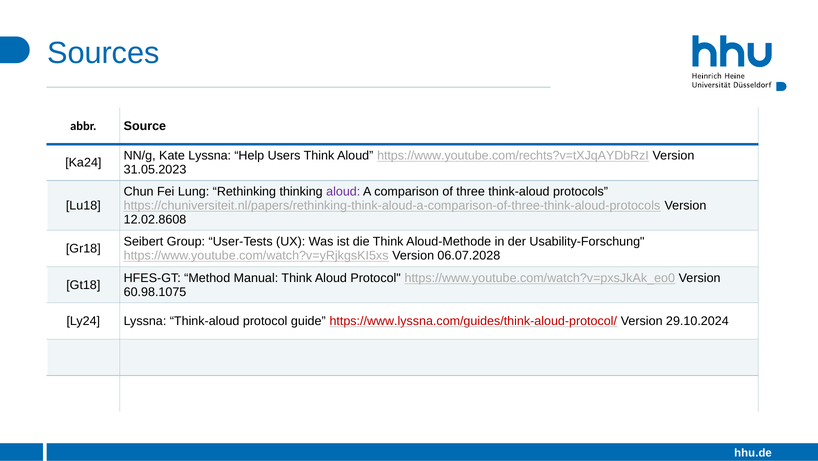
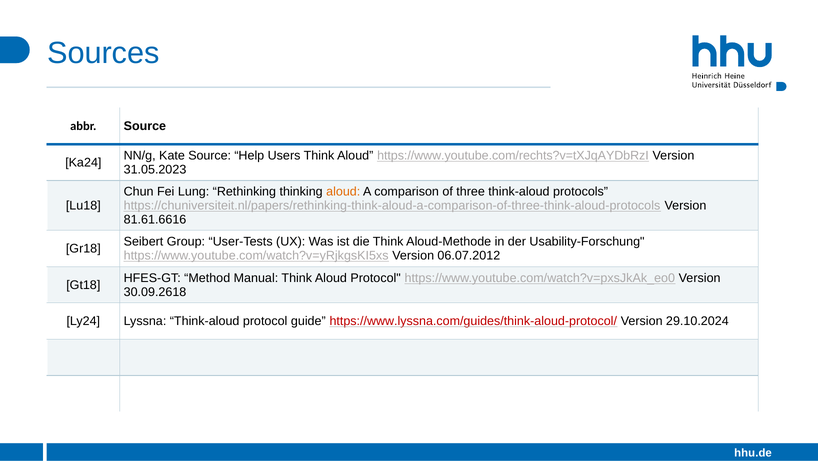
Kate Lyssna: Lyssna -> Source
aloud at (343, 192) colour: purple -> orange
12.02.8608: 12.02.8608 -> 81.61.6616
06.07.2028: 06.07.2028 -> 06.07.2012
60.98.1075: 60.98.1075 -> 30.09.2618
